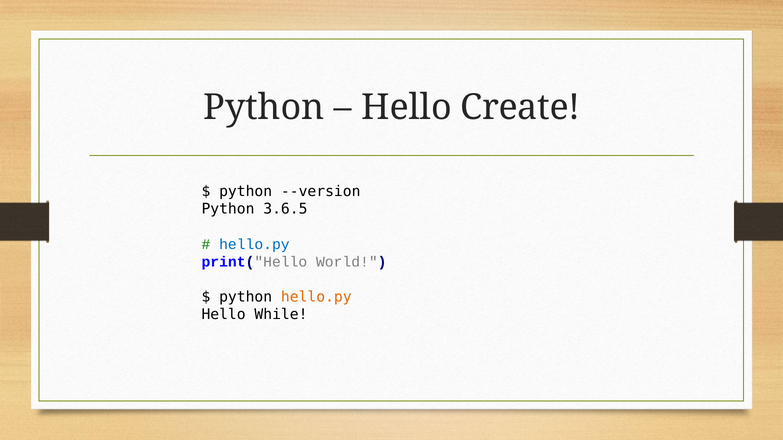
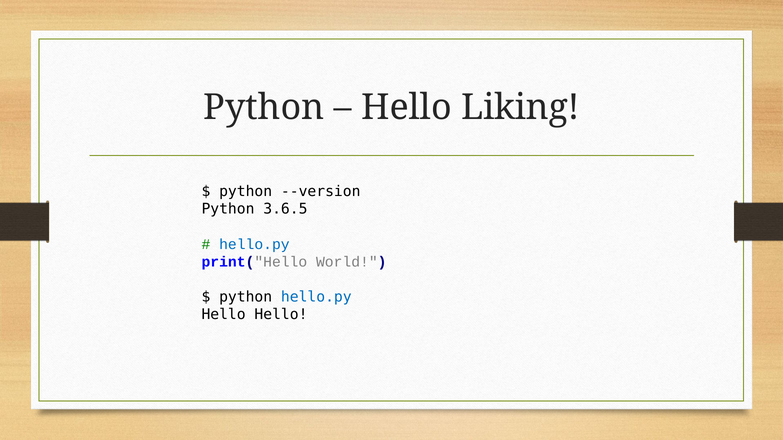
Create: Create -> Liking
hello.py at (316, 297) colour: orange -> blue
Hello While: While -> Hello
